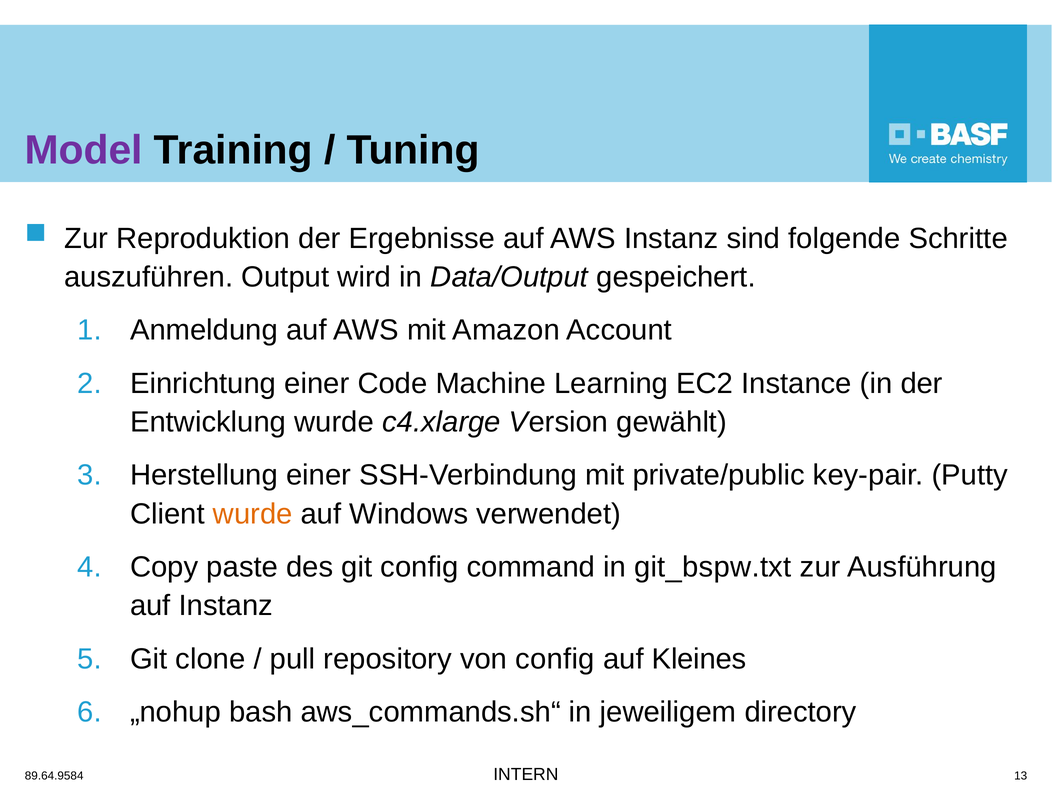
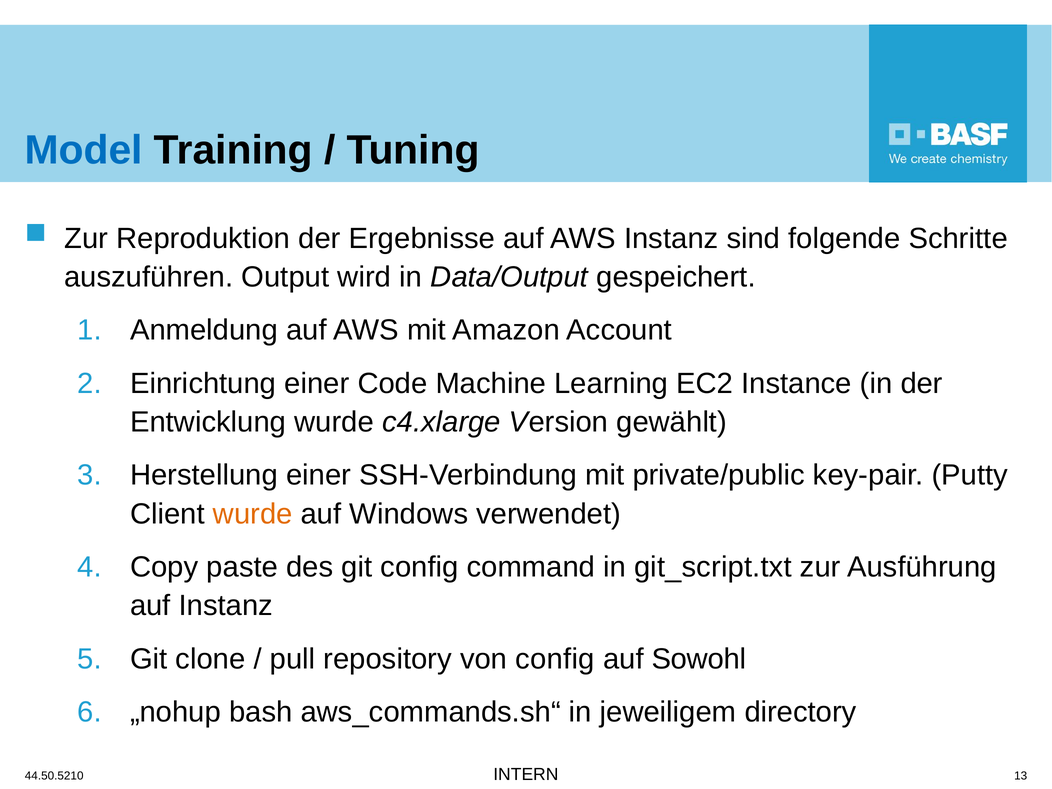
Model colour: purple -> blue
git_bspw.txt: git_bspw.txt -> git_script.txt
Kleines: Kleines -> Sowohl
89.64.9584: 89.64.9584 -> 44.50.5210
